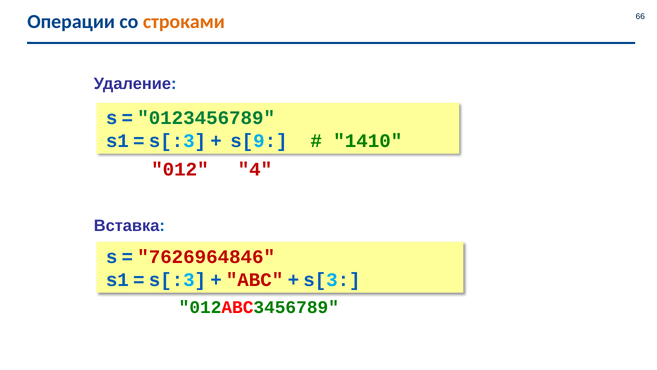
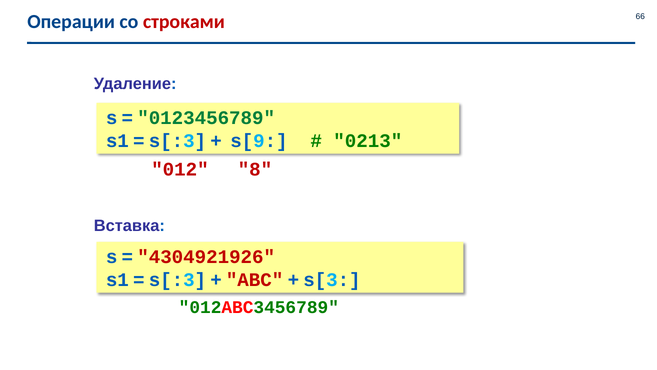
строками colour: orange -> red
1410: 1410 -> 0213
4: 4 -> 8
7626964846: 7626964846 -> 4304921926
